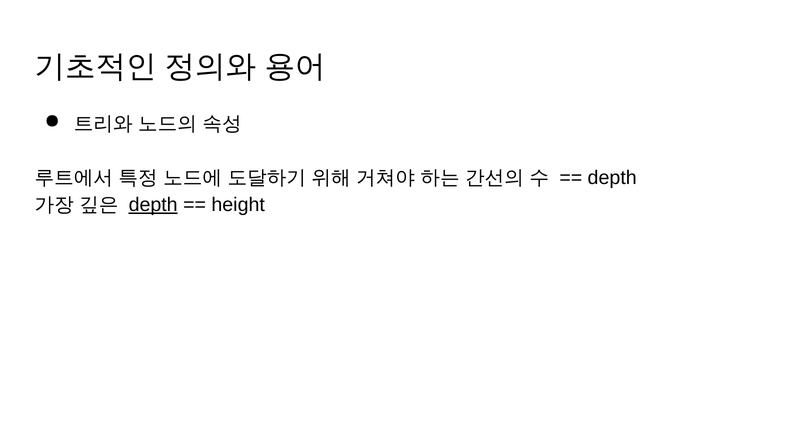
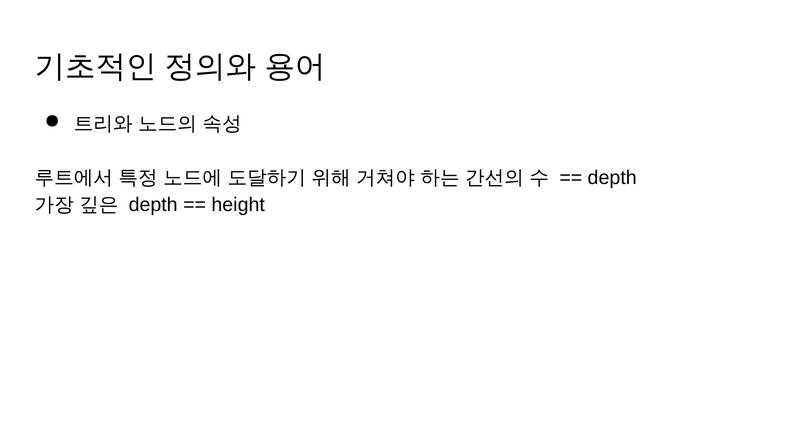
depth at (153, 205) underline: present -> none
